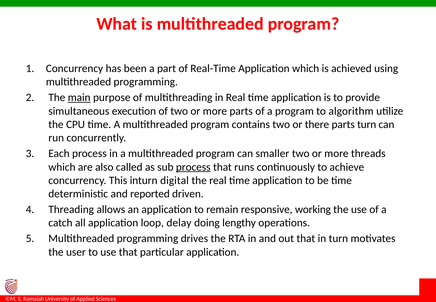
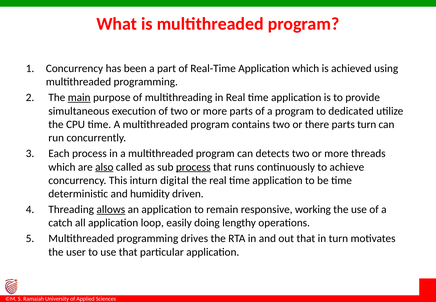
algorithm: algorithm -> dedicated
smaller: smaller -> detects
also underline: none -> present
reported: reported -> humidity
allows underline: none -> present
delay: delay -> easily
